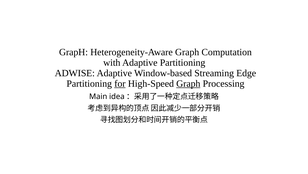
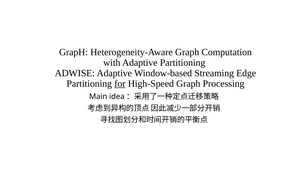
Graph at (188, 83) underline: present -> none
